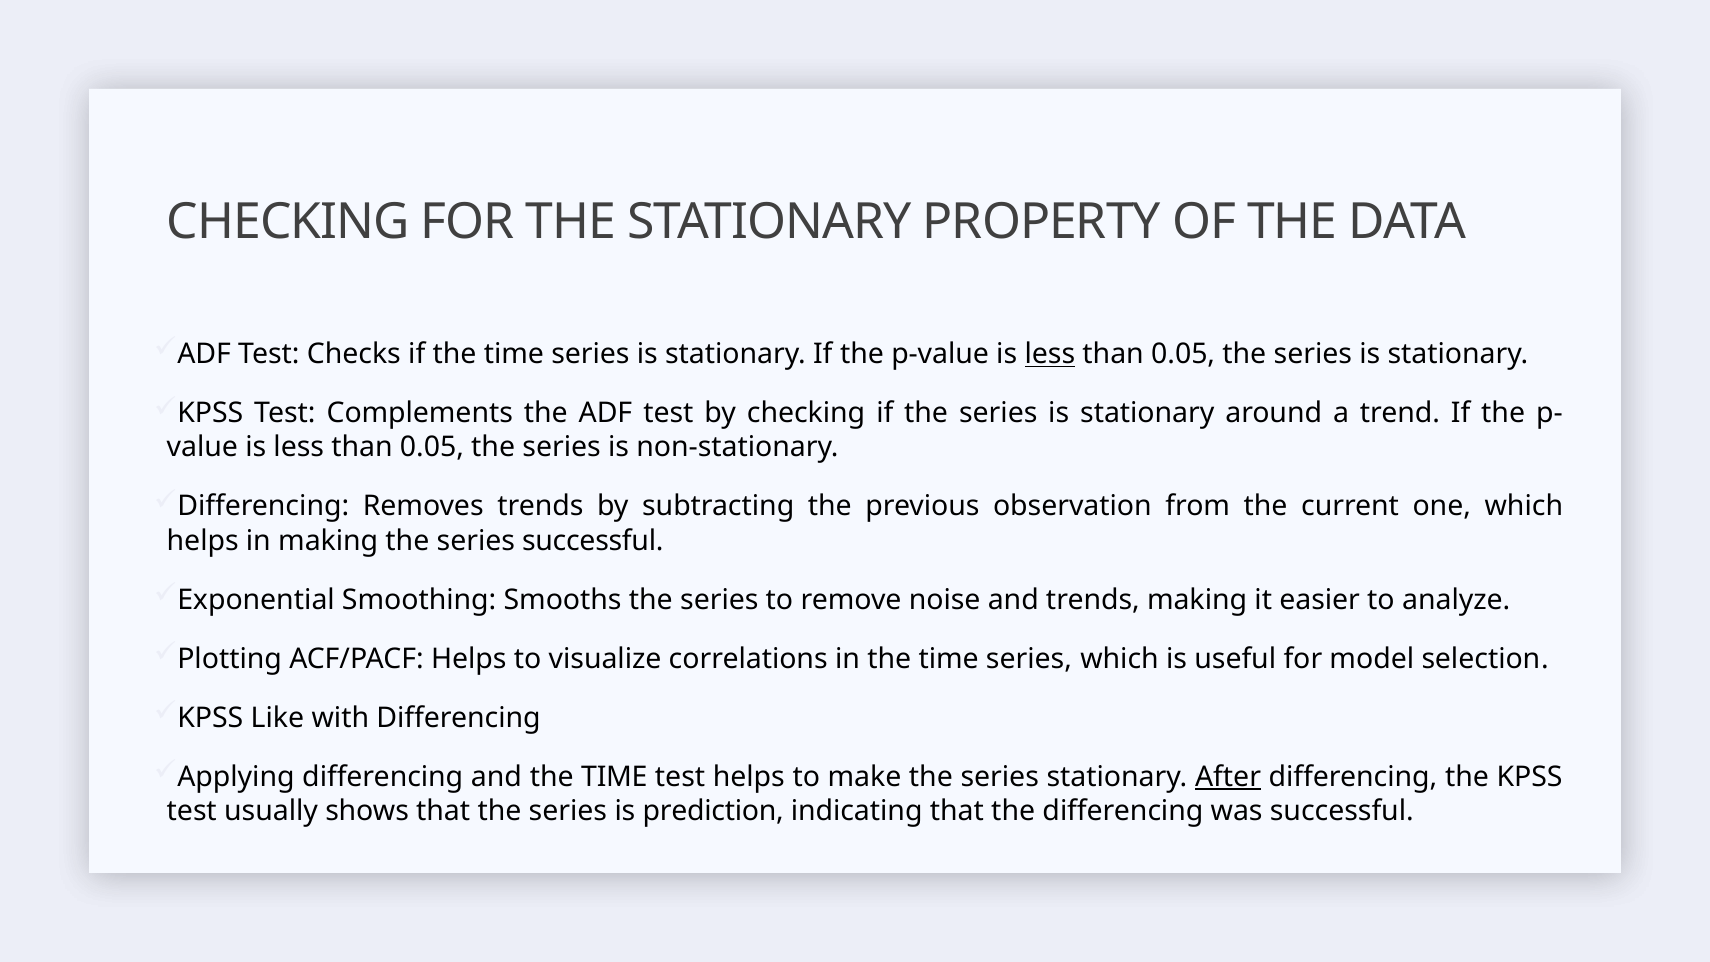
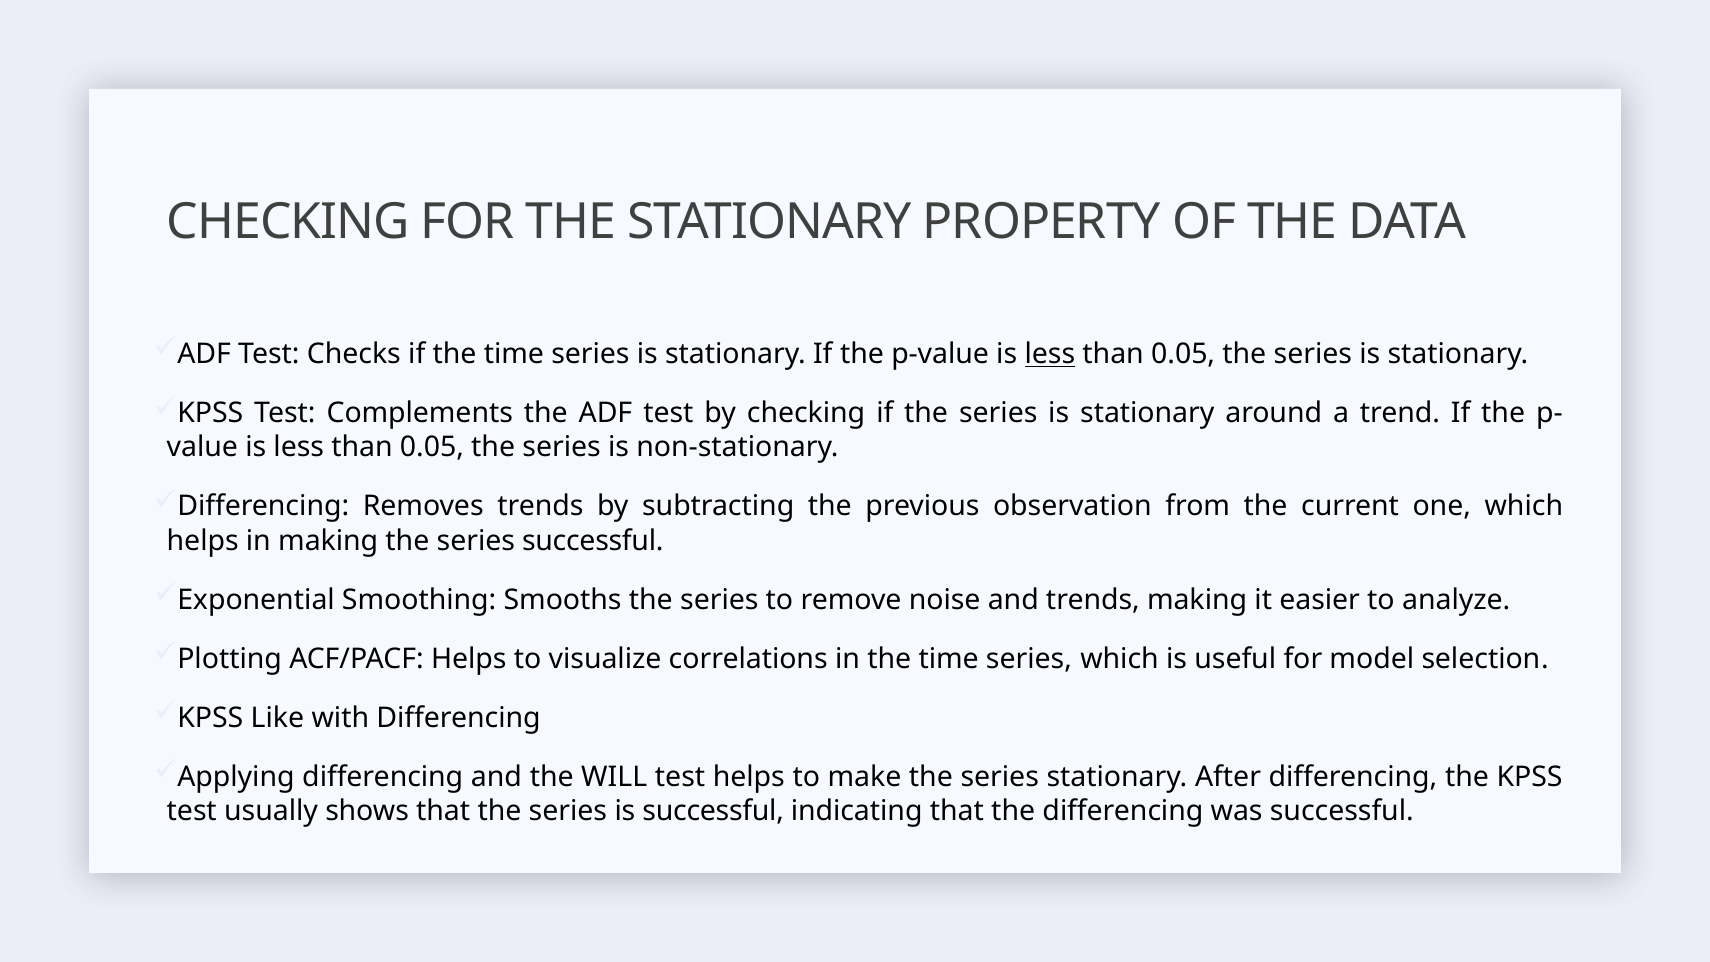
and the TIME: TIME -> WILL
After underline: present -> none
is prediction: prediction -> successful
